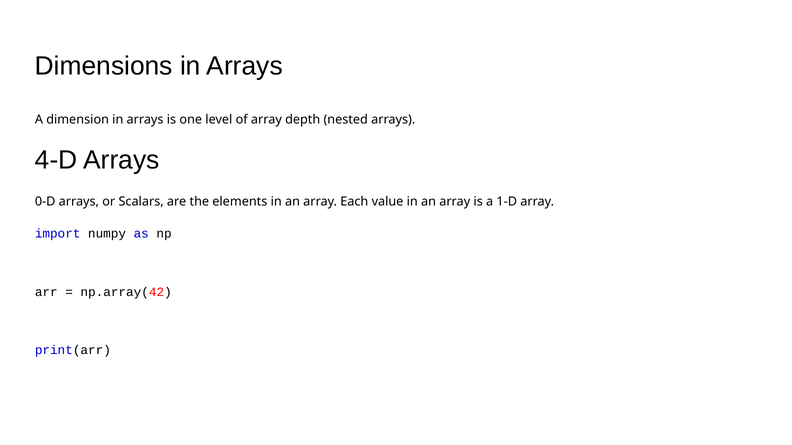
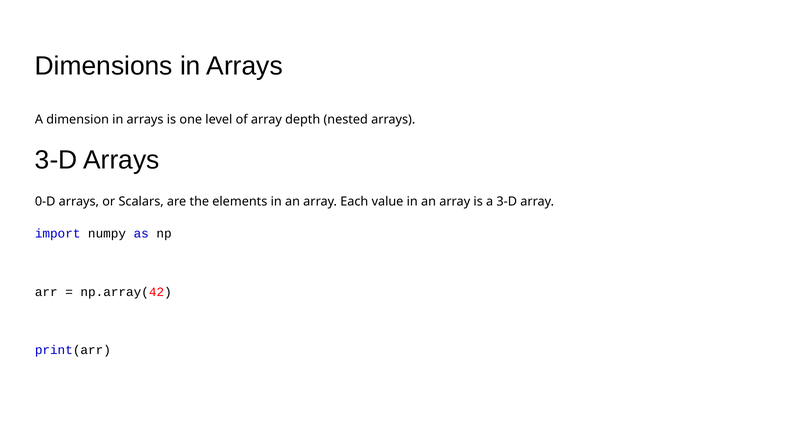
4-D at (56, 160): 4-D -> 3-D
a 1-D: 1-D -> 3-D
